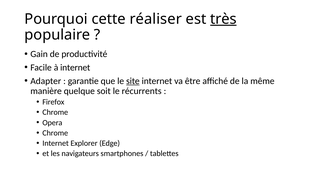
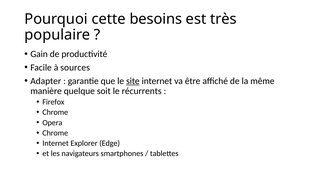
réaliser: réaliser -> besoins
très underline: present -> none
à internet: internet -> sources
